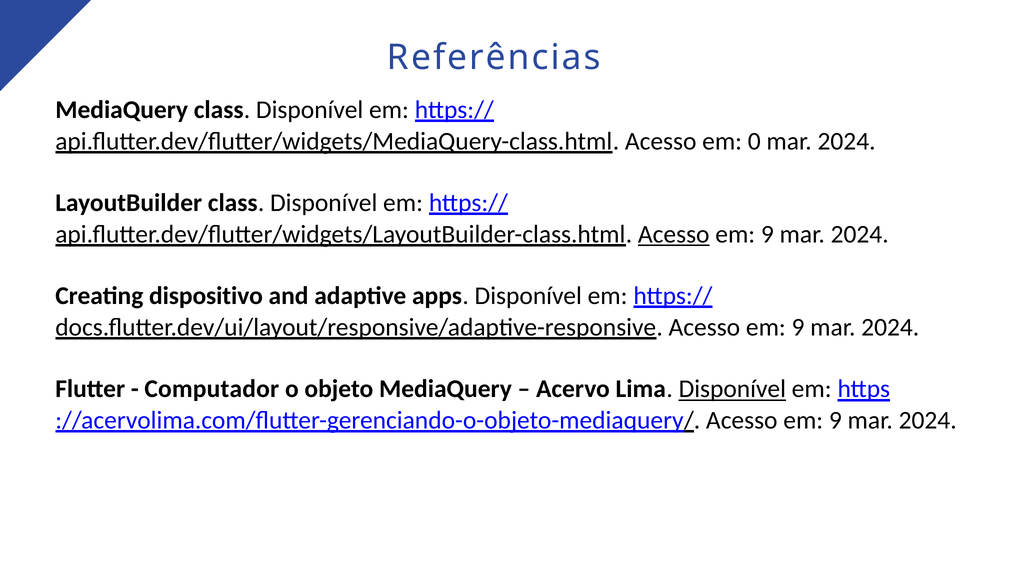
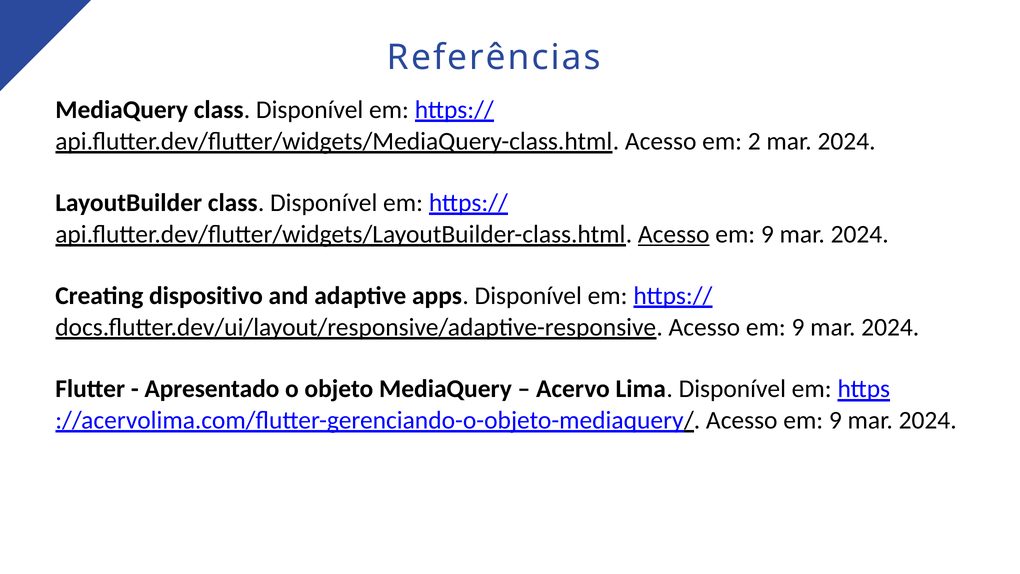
0: 0 -> 2
Computador: Computador -> Apresentado
Disponível at (732, 389) underline: present -> none
